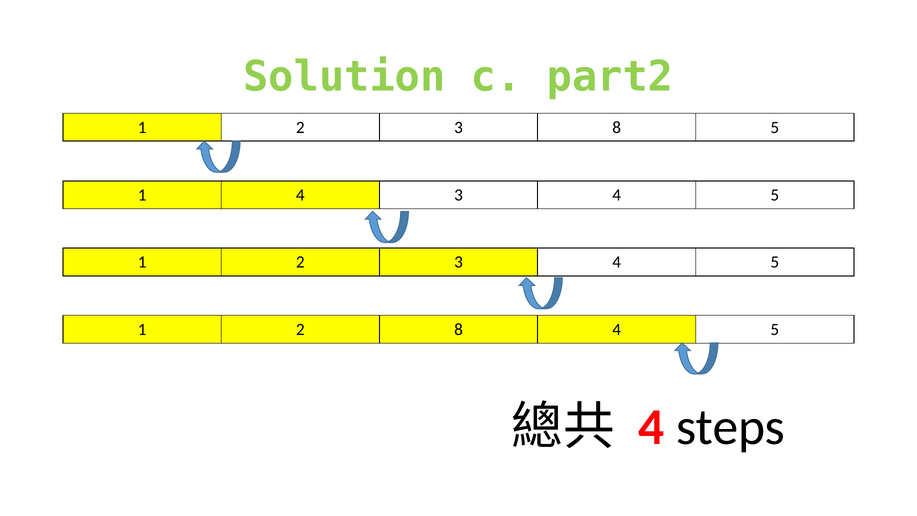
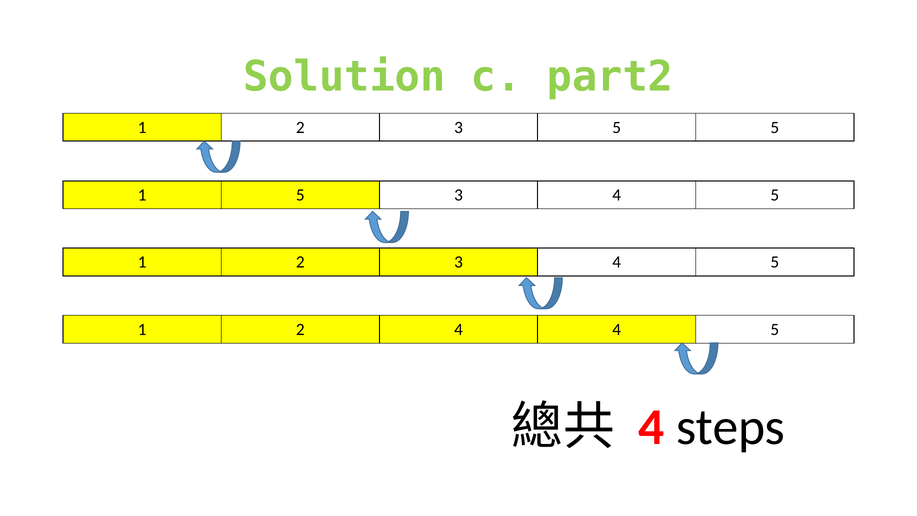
3 8: 8 -> 5
1 4: 4 -> 5
2 8: 8 -> 4
